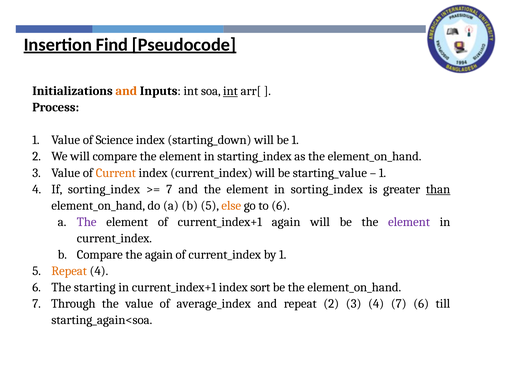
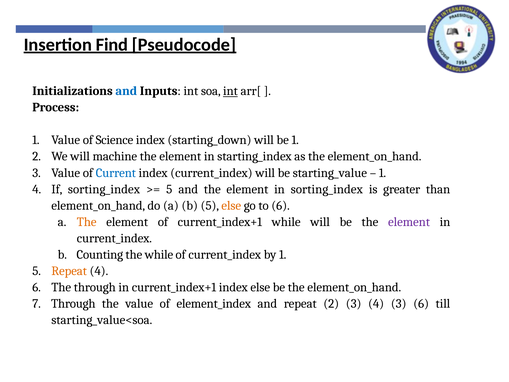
and at (126, 91) colour: orange -> blue
will compare: compare -> machine
Current colour: orange -> blue
7 at (169, 189): 7 -> 5
than underline: present -> none
The at (87, 222) colour: purple -> orange
current_index+1 again: again -> while
b Compare: Compare -> Counting
the again: again -> while
The starting: starting -> through
index sort: sort -> else
average_index: average_index -> element_index
4 7: 7 -> 3
starting_again<soa: starting_again<soa -> starting_value<soa
